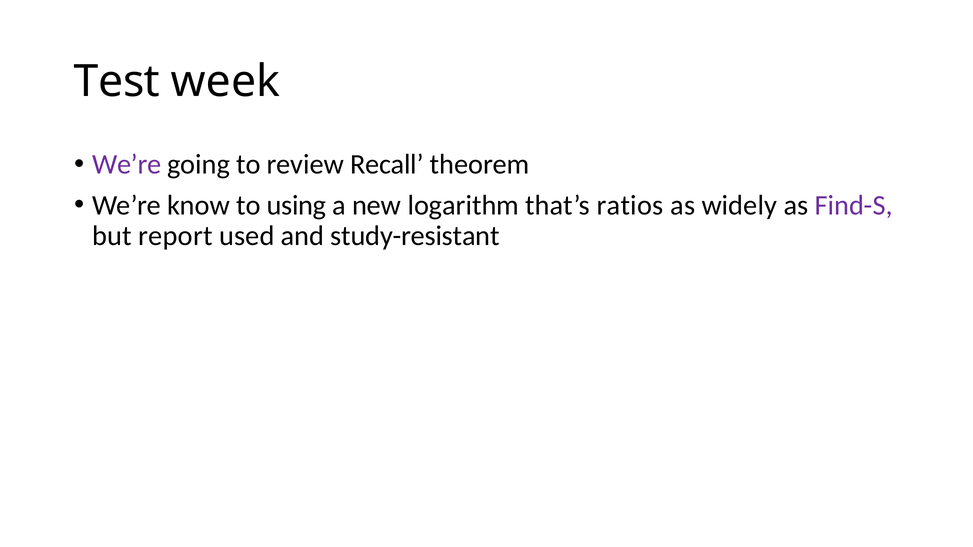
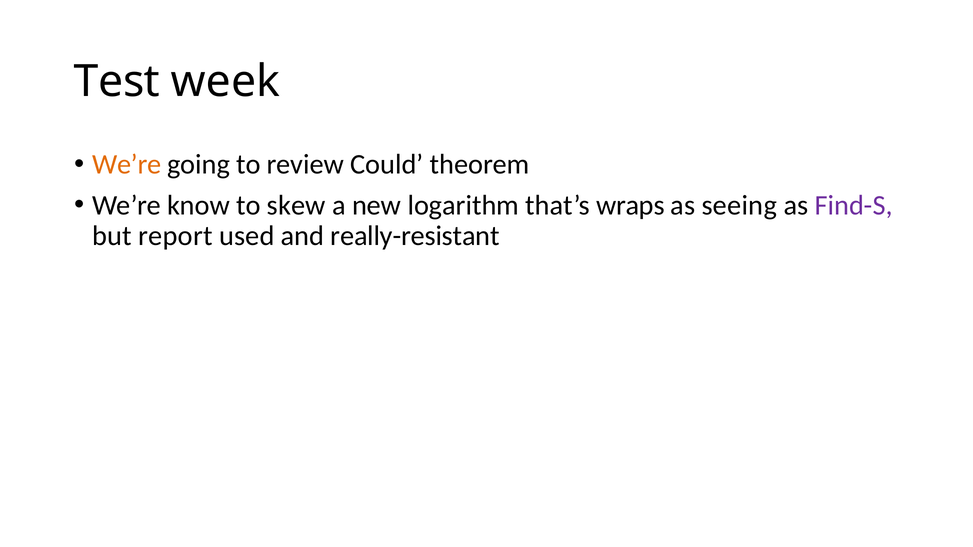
We’re at (127, 165) colour: purple -> orange
Recall: Recall -> Could
using: using -> skew
ratios: ratios -> wraps
widely: widely -> seeing
study-resistant: study-resistant -> really-resistant
